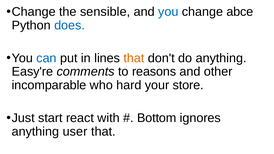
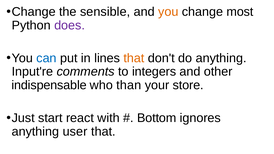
you at (168, 12) colour: blue -> orange
abce: abce -> most
does colour: blue -> purple
Easy're: Easy're -> Input're
reasons: reasons -> integers
incomparable: incomparable -> indispensable
hard: hard -> than
